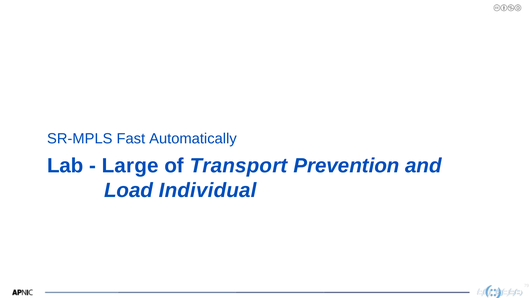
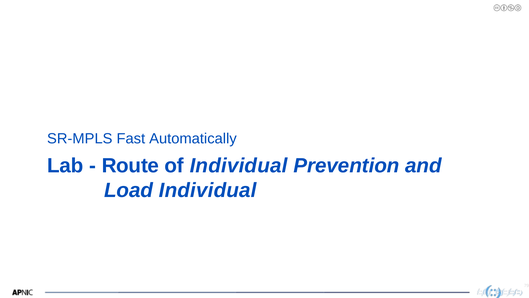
Large: Large -> Route
of Transport: Transport -> Individual
